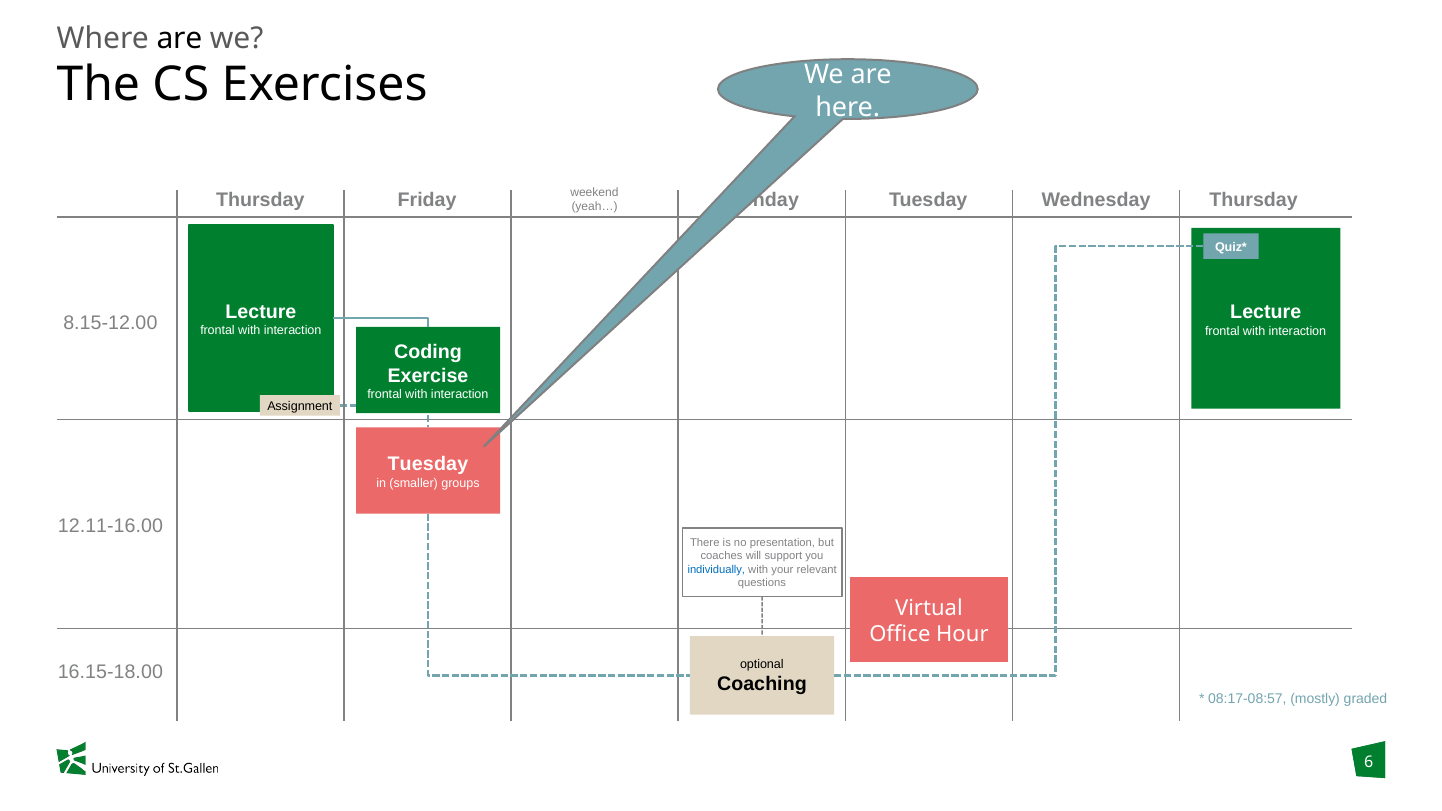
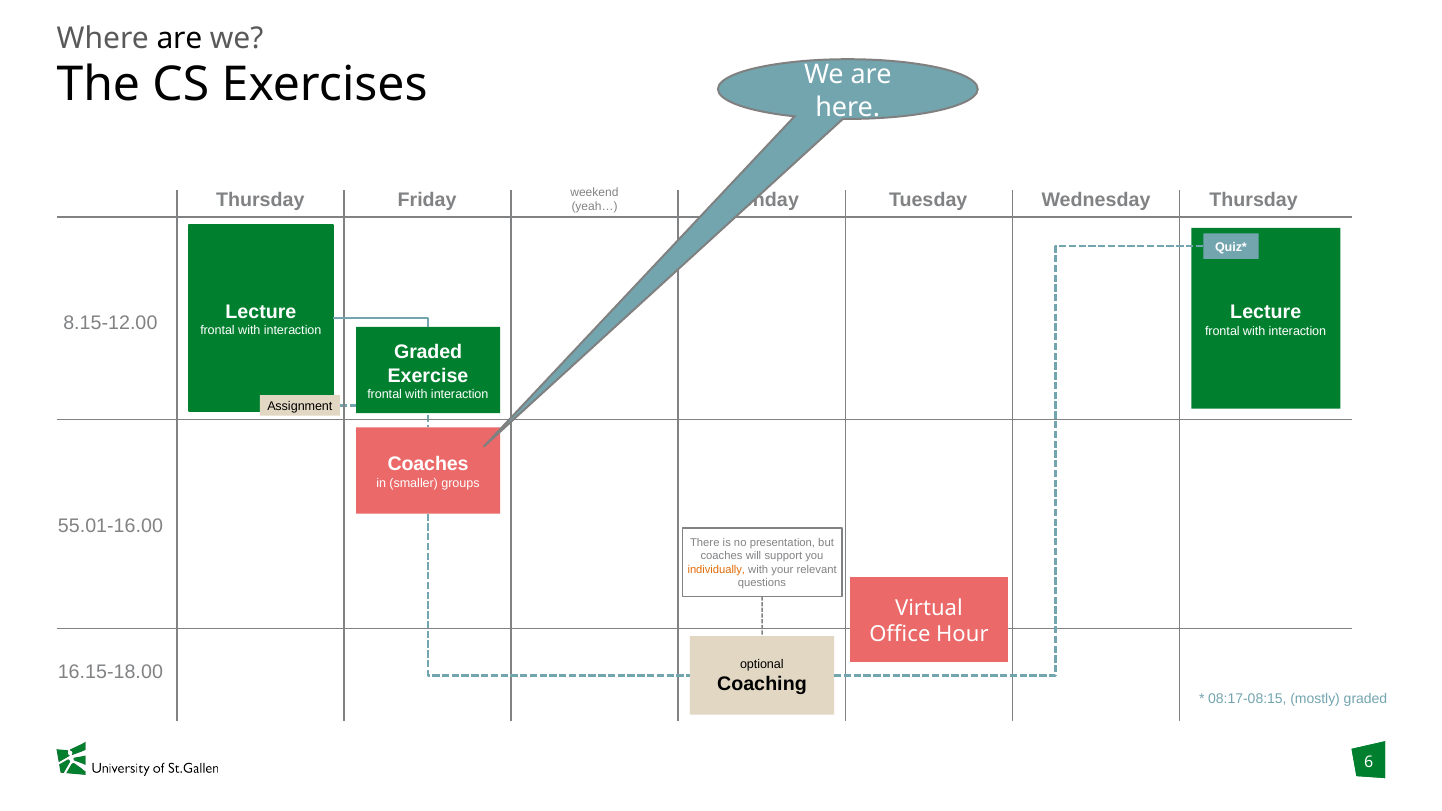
Coding at (428, 352): Coding -> Graded
Tuesday at (428, 464): Tuesday -> Coaches
12.11-16.00: 12.11-16.00 -> 55.01-16.00
individually colour: blue -> orange
08:17-08:57: 08:17-08:57 -> 08:17-08:15
